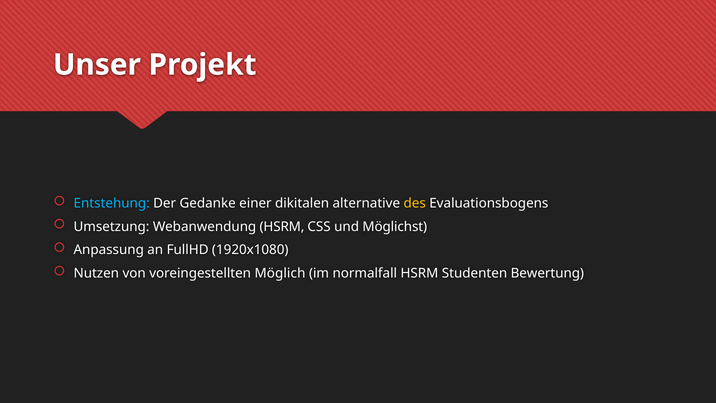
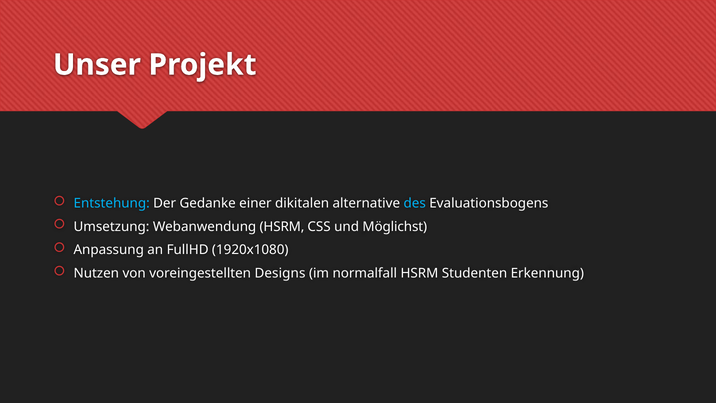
des colour: yellow -> light blue
Möglich: Möglich -> Designs
Bewertung: Bewertung -> Erkennung
